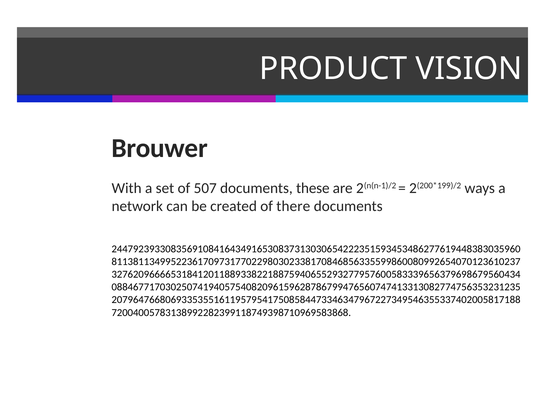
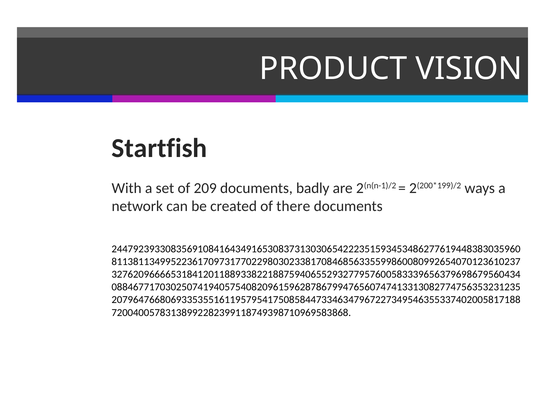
Brouwer: Brouwer -> Startfish
507: 507 -> 209
these: these -> badly
